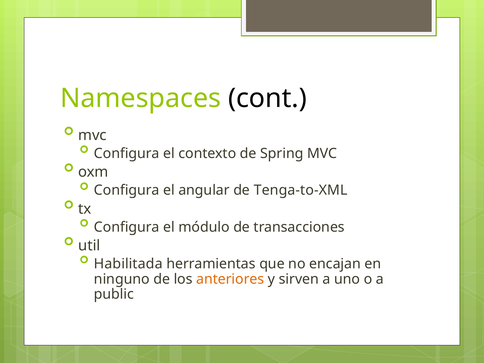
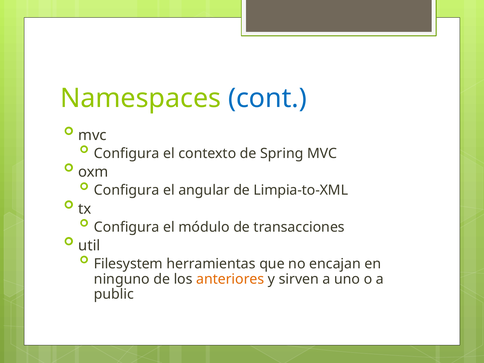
cont colour: black -> blue
Tenga-to-XML: Tenga-to-XML -> Limpia-to-XML
Habilitada: Habilitada -> Filesystem
